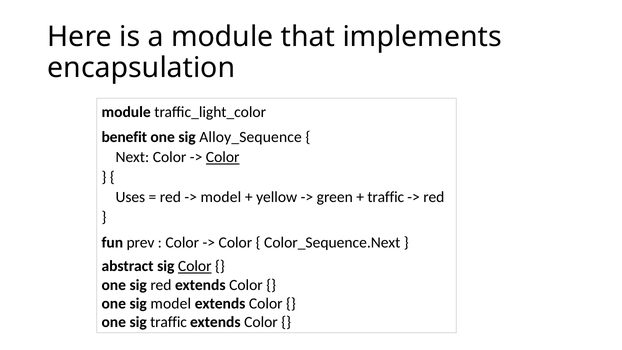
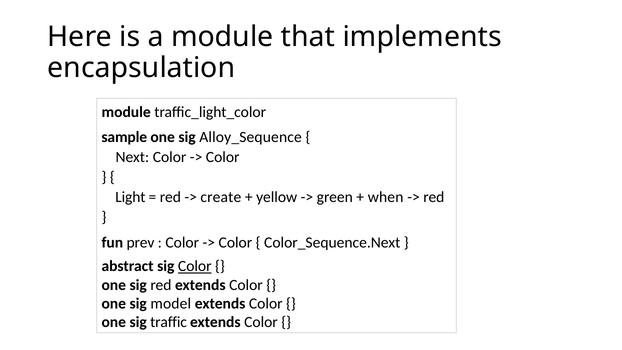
benefit: benefit -> sample
Color at (223, 157) underline: present -> none
Uses: Uses -> Light
model at (221, 197): model -> create
traffic at (386, 197): traffic -> when
